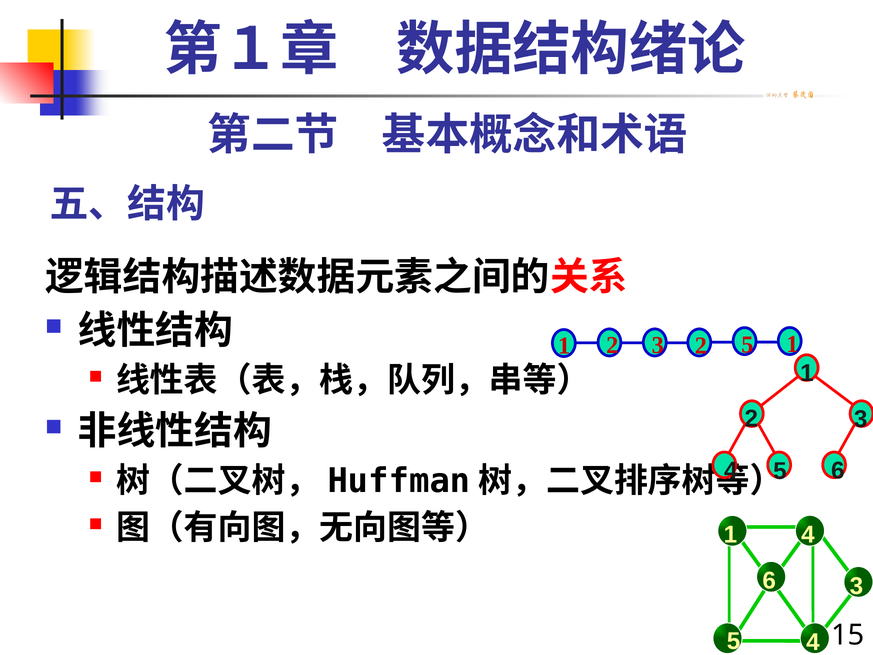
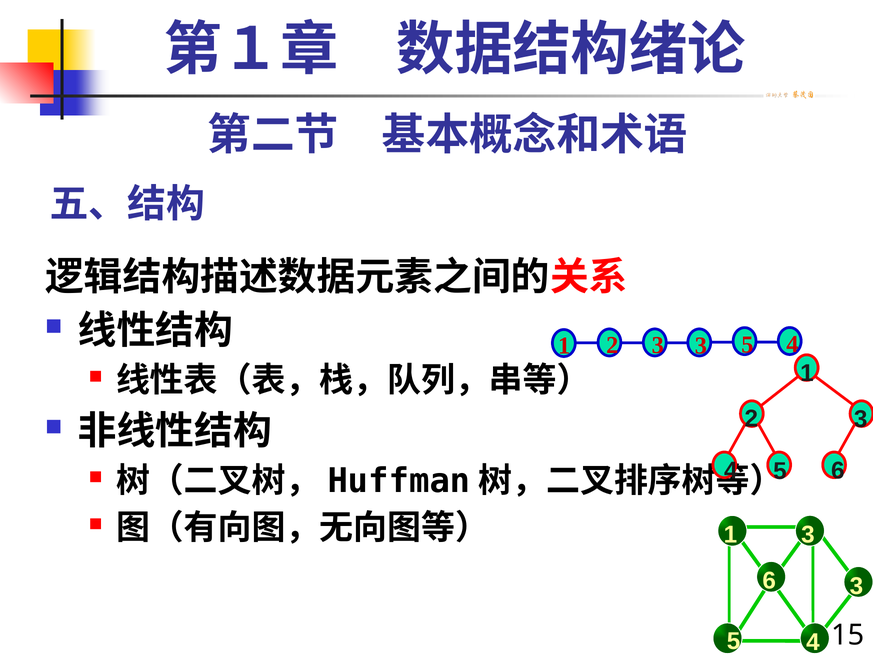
2 3 2: 2 -> 3
5 1: 1 -> 4
1 4: 4 -> 3
